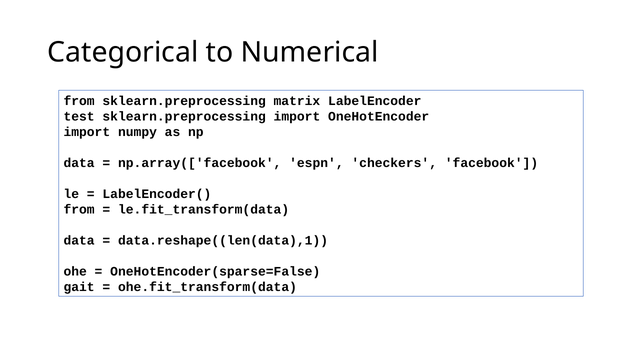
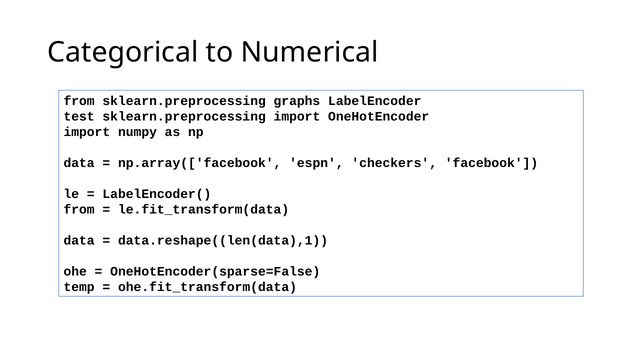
matrix: matrix -> graphs
gait: gait -> temp
